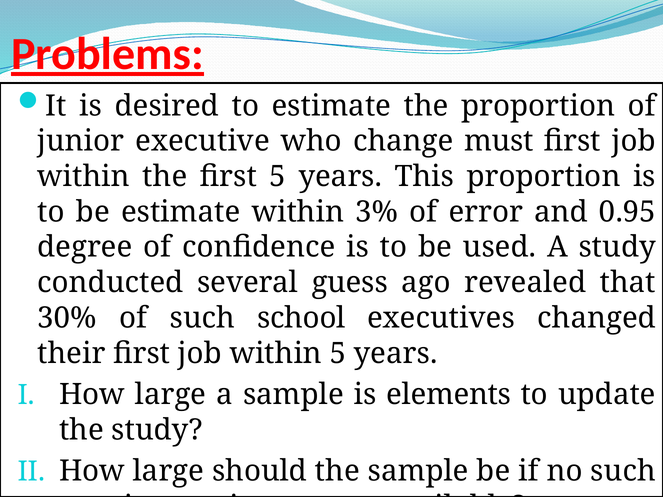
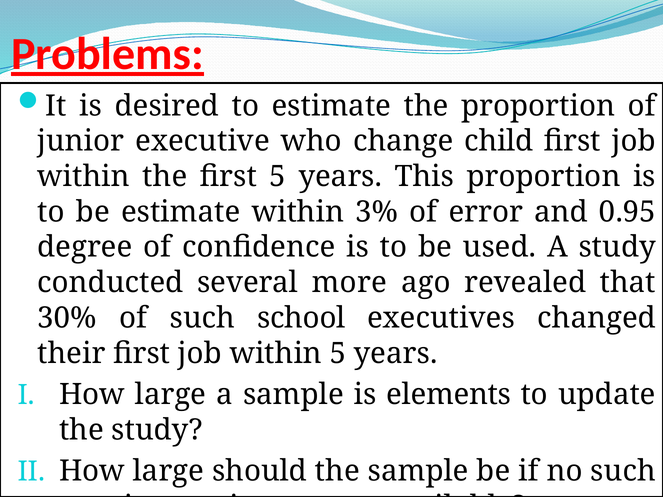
must: must -> child
guess: guess -> more
